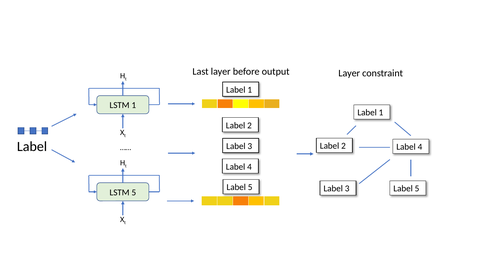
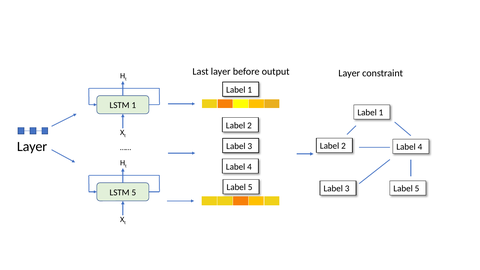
Label at (32, 147): Label -> Layer
